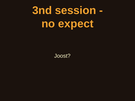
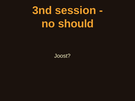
expect: expect -> should
